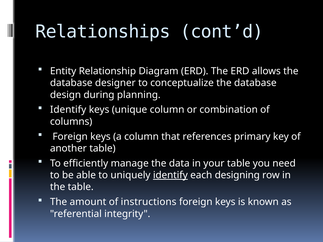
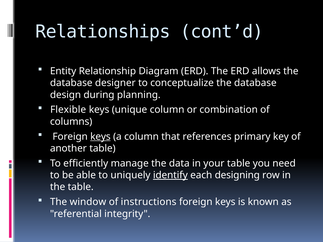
Identify at (68, 110): Identify -> Flexible
keys at (100, 137) underline: none -> present
amount: amount -> window
